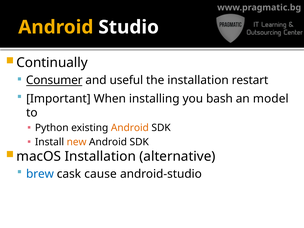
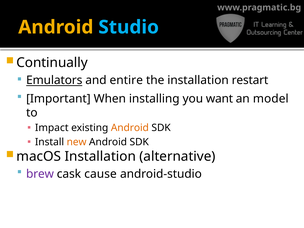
Studio colour: white -> light blue
Consumer: Consumer -> Emulators
useful: useful -> entire
bash: bash -> want
Python: Python -> Impact
brew colour: blue -> purple
